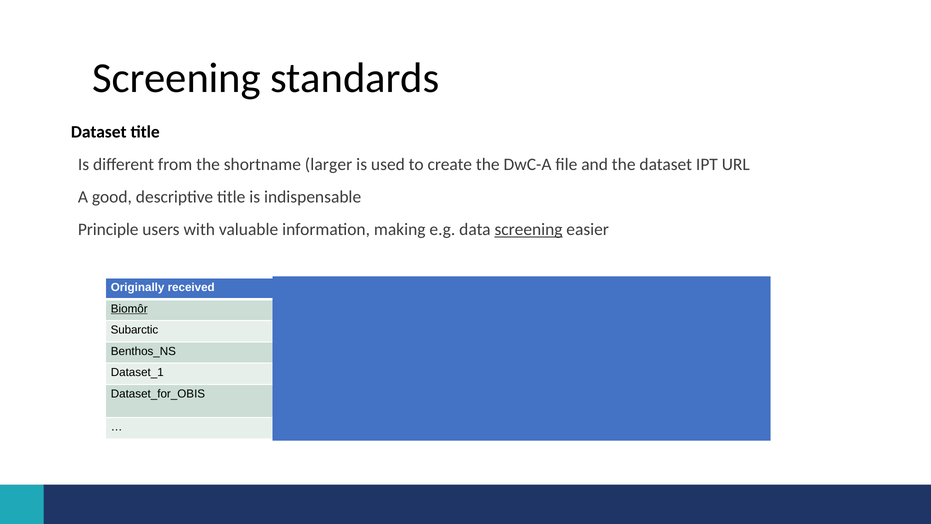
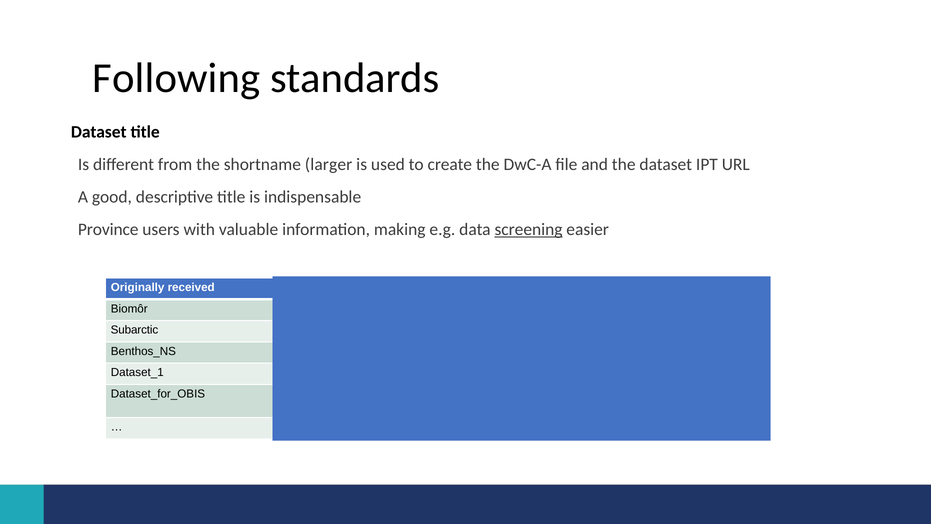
Screening at (177, 78): Screening -> Following
Principle: Principle -> Province
Biomôr underline: present -> none
